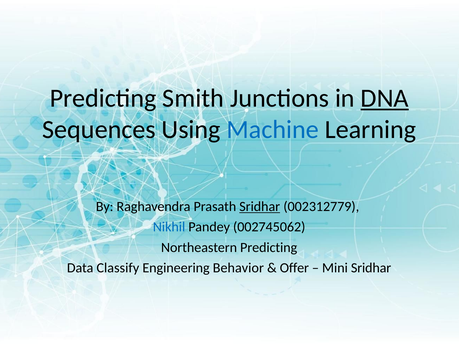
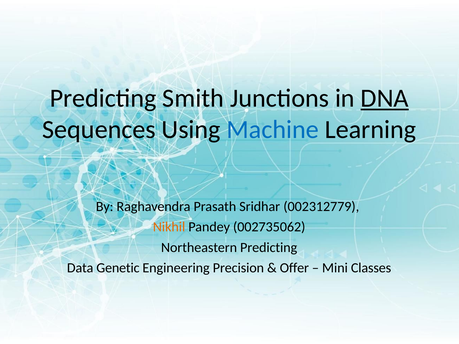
Sridhar at (260, 207) underline: present -> none
Nikhil colour: blue -> orange
002745062: 002745062 -> 002735062
Classify: Classify -> Genetic
Behavior: Behavior -> Precision
Mini Sridhar: Sridhar -> Classes
